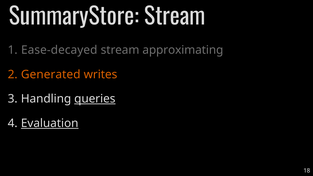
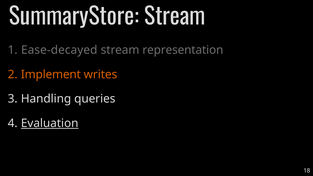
approximating: approximating -> representation
Generated: Generated -> Implement
queries underline: present -> none
